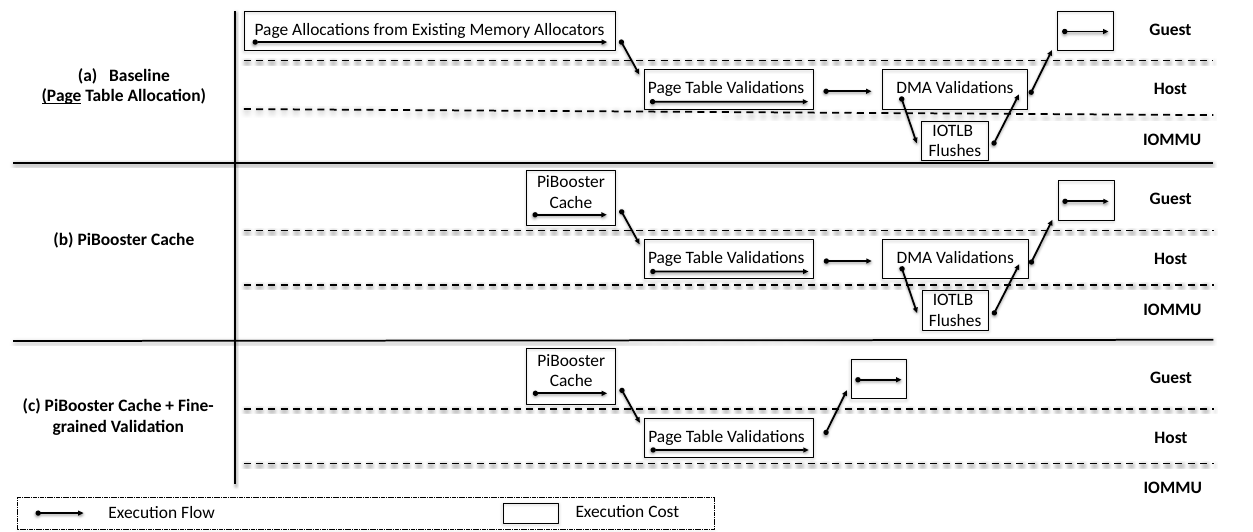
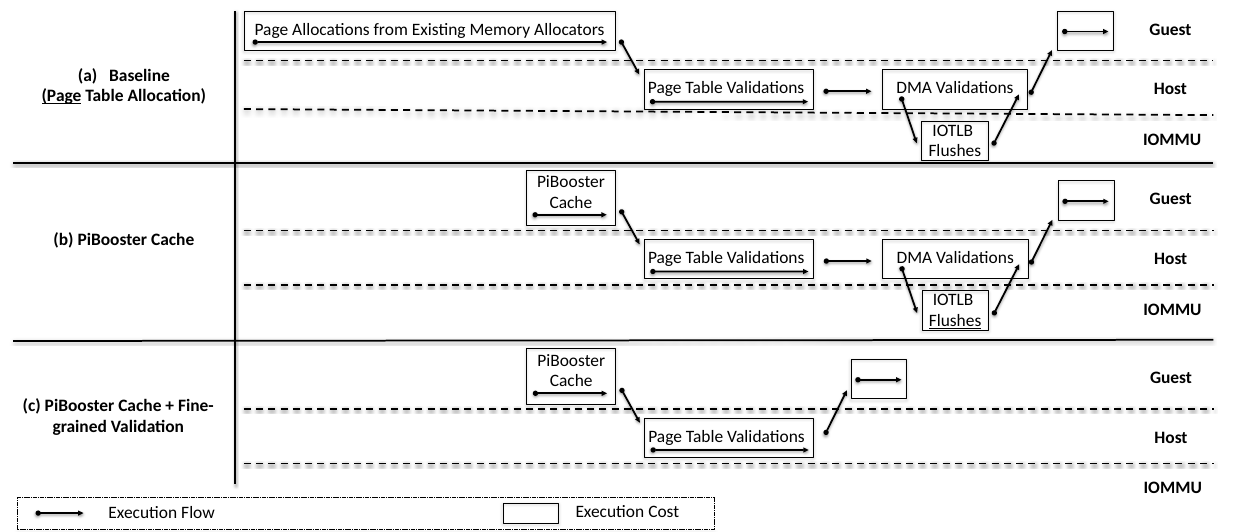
Flushes at (955, 321) underline: none -> present
